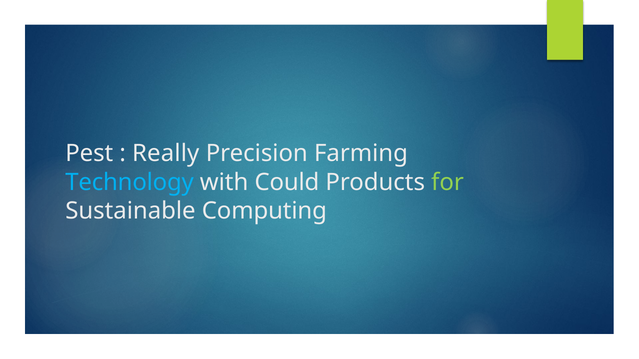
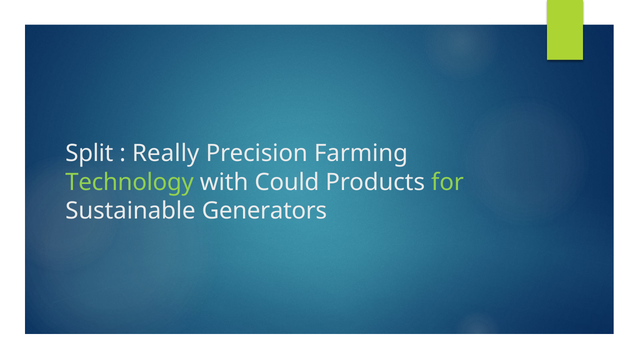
Pest: Pest -> Split
Technology colour: light blue -> light green
Computing: Computing -> Generators
